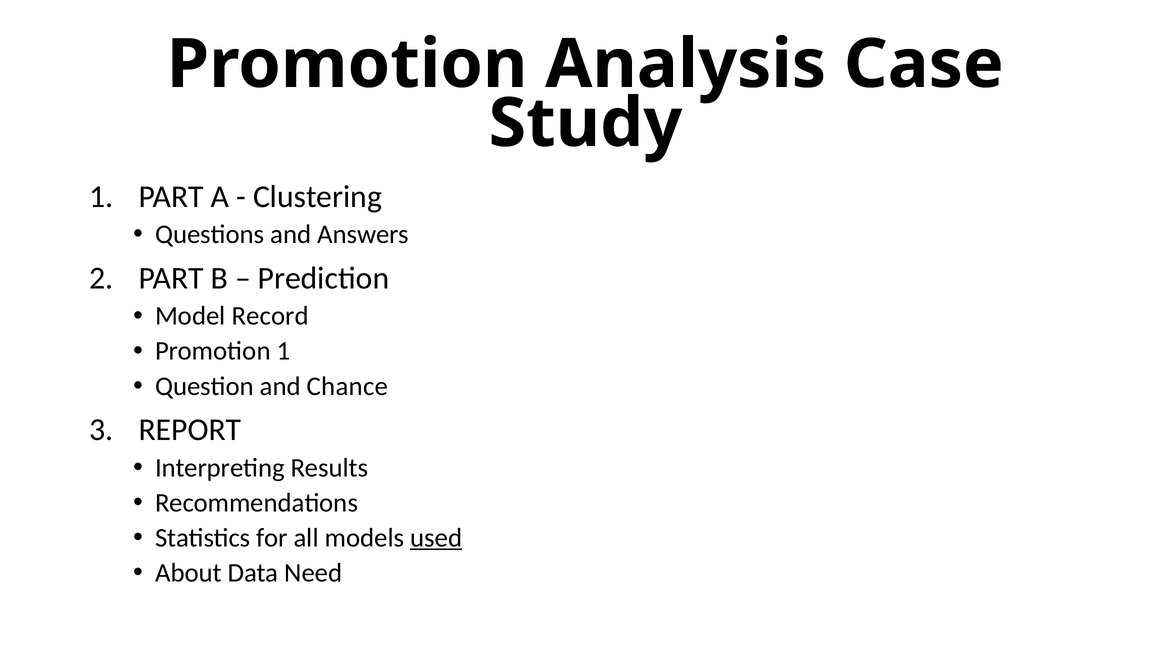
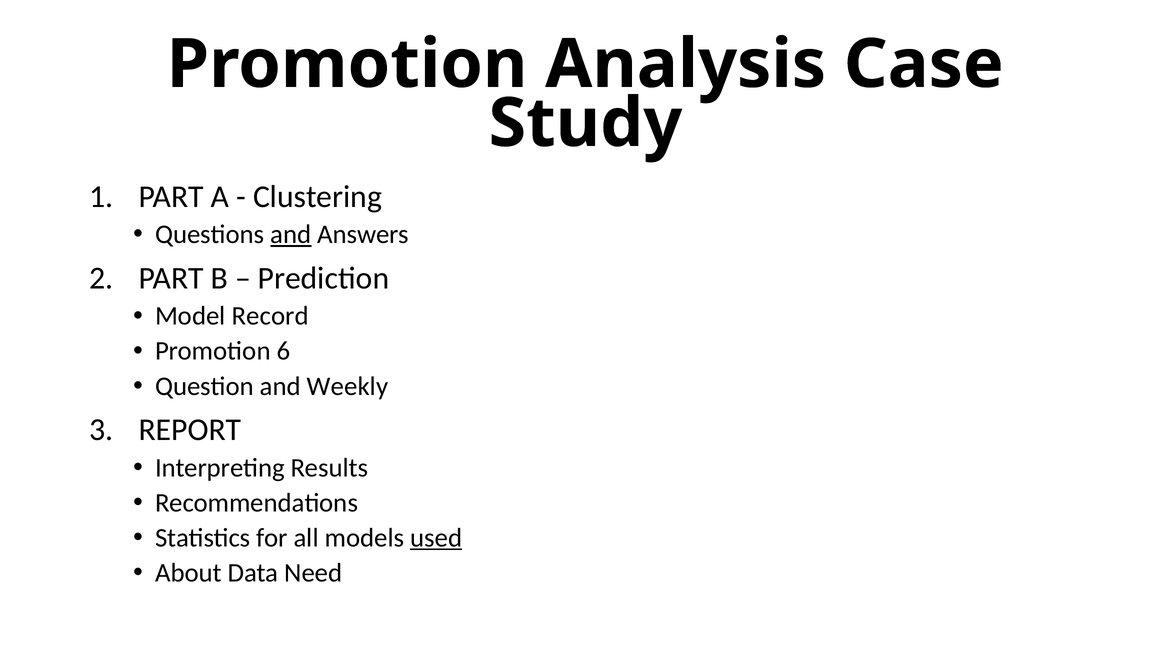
and at (291, 234) underline: none -> present
Promotion 1: 1 -> 6
Chance: Chance -> Weekly
